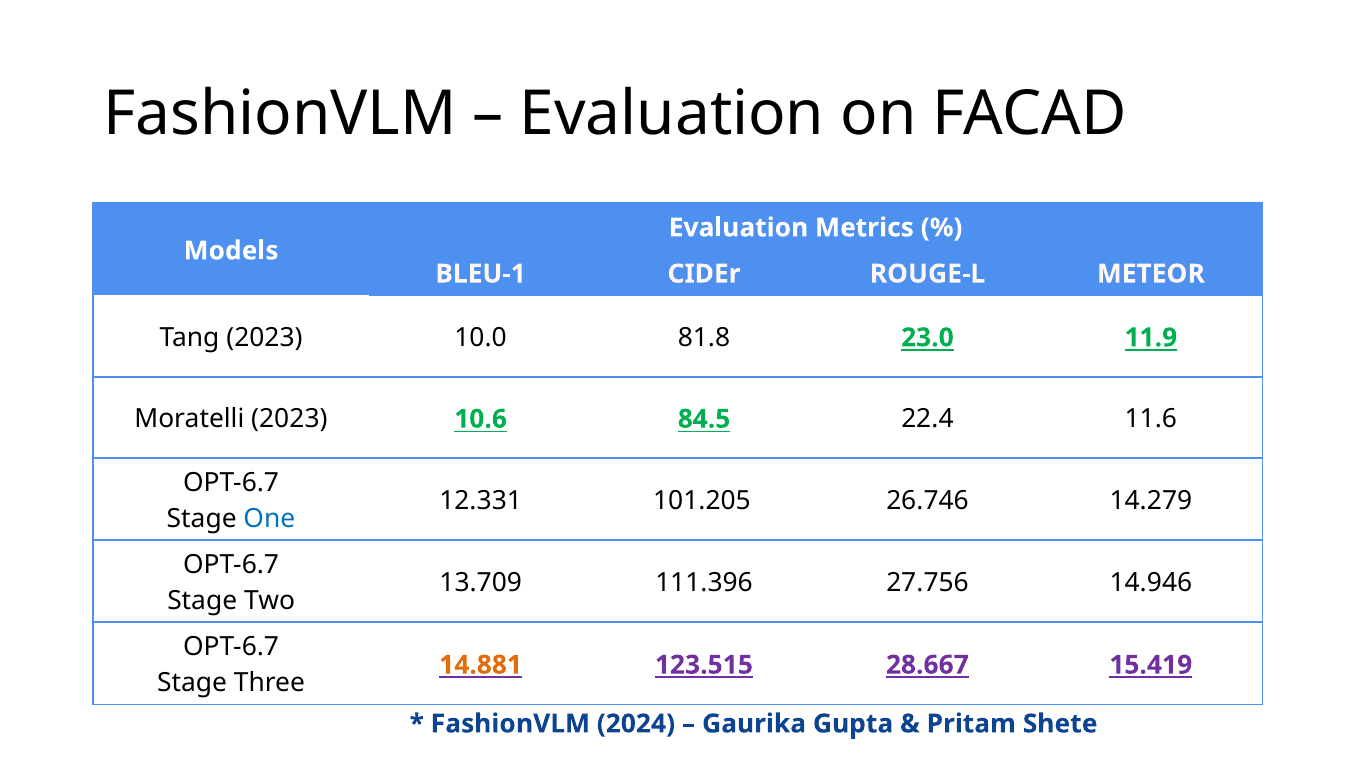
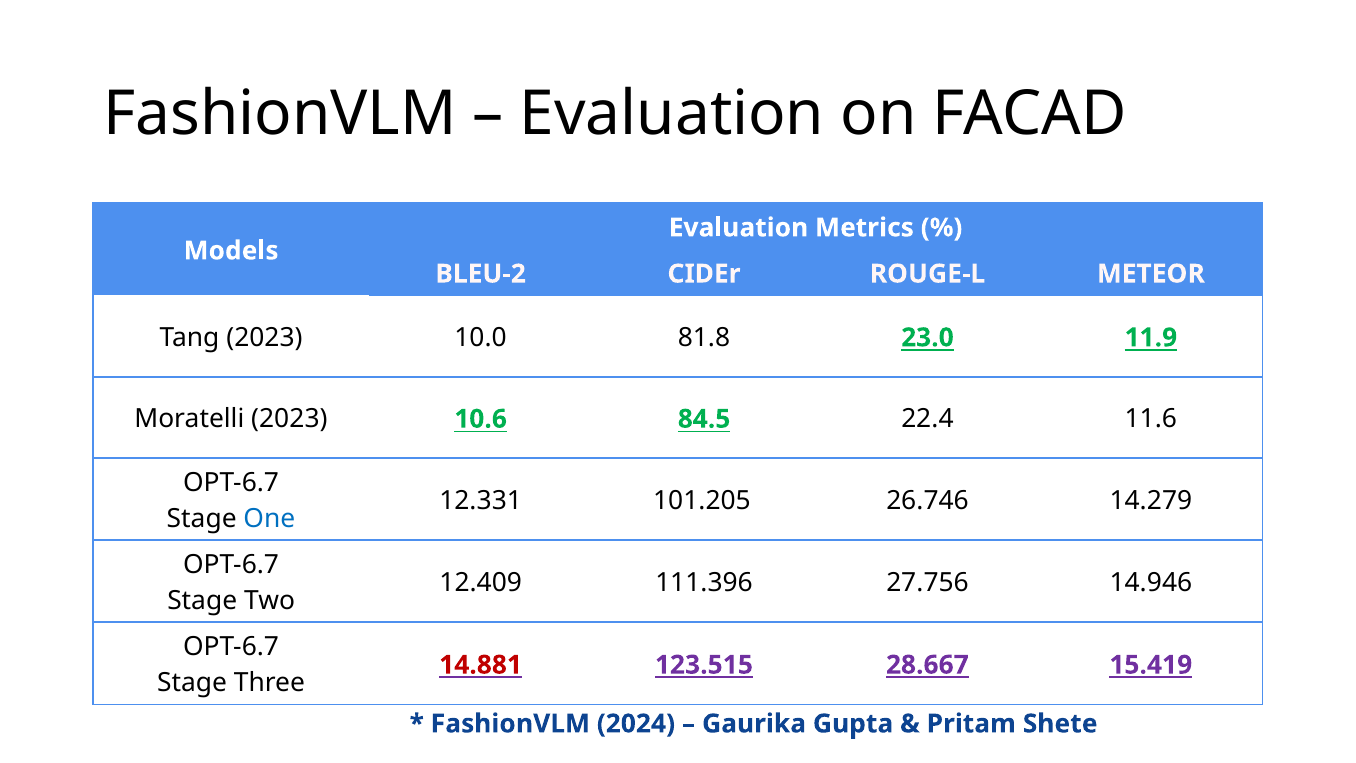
BLEU-1: BLEU-1 -> BLEU-2
13.709: 13.709 -> 12.409
14.881 colour: orange -> red
